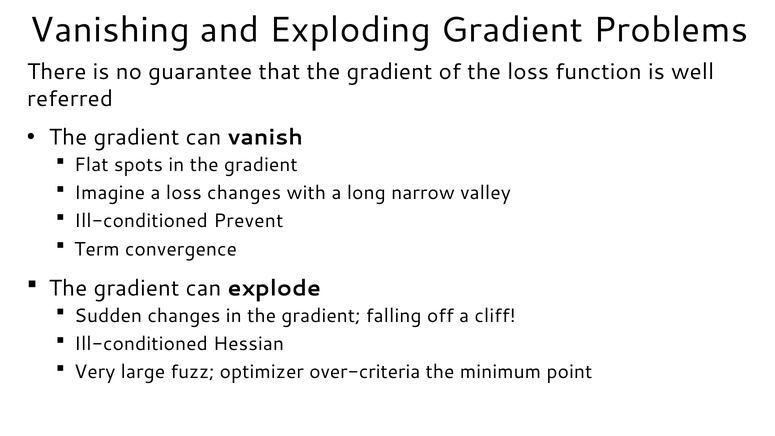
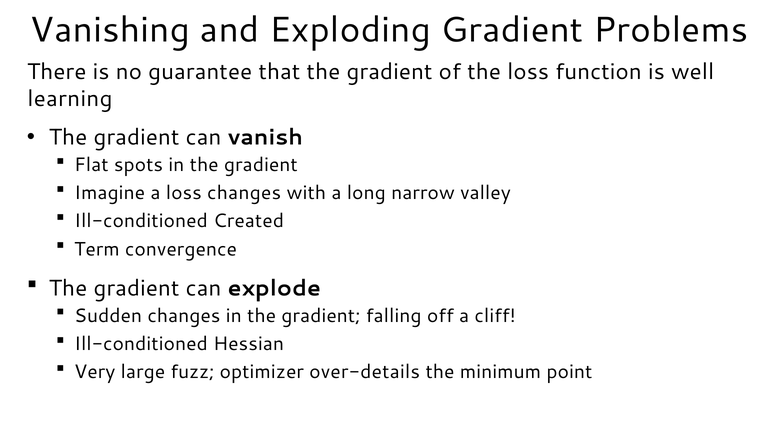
referred: referred -> learning
Prevent: Prevent -> Created
over-criteria: over-criteria -> over-details
